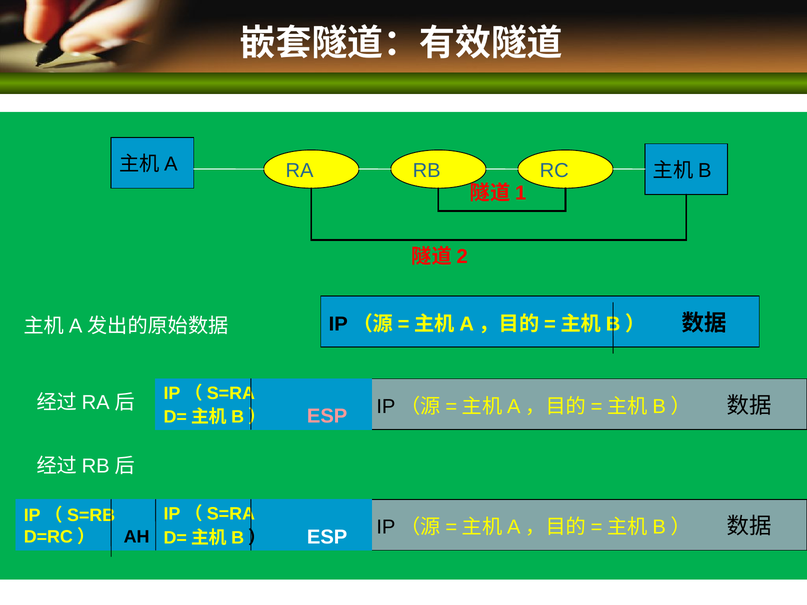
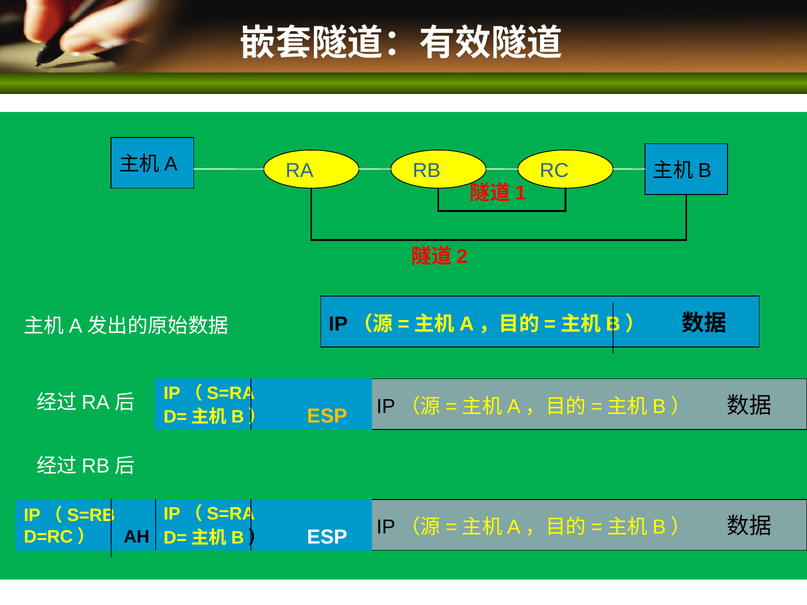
ESP at (327, 416) colour: pink -> yellow
